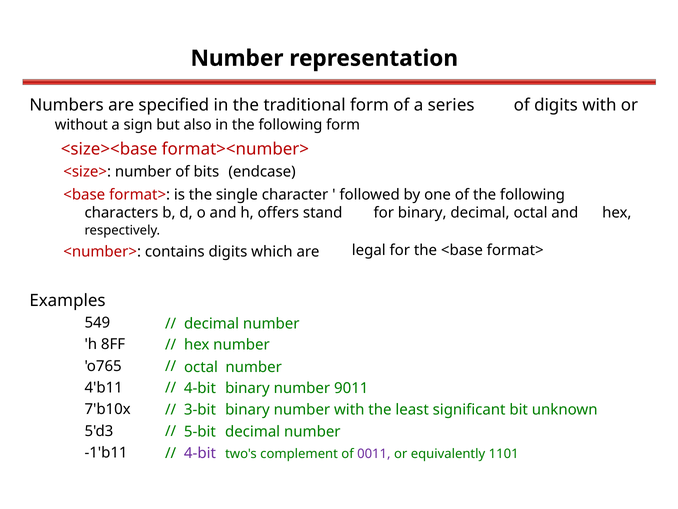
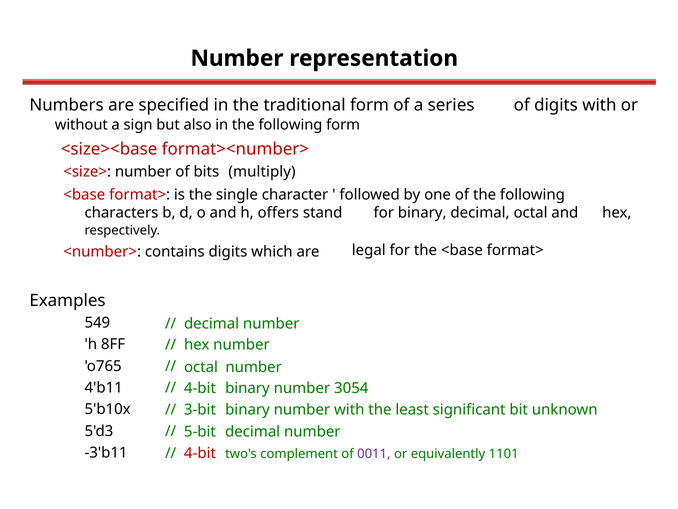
endcase: endcase -> multiply
9011: 9011 -> 3054
7'b10x: 7'b10x -> 5'b10x
-1'b11: -1'b11 -> -3'b11
4-bit at (200, 453) colour: purple -> red
